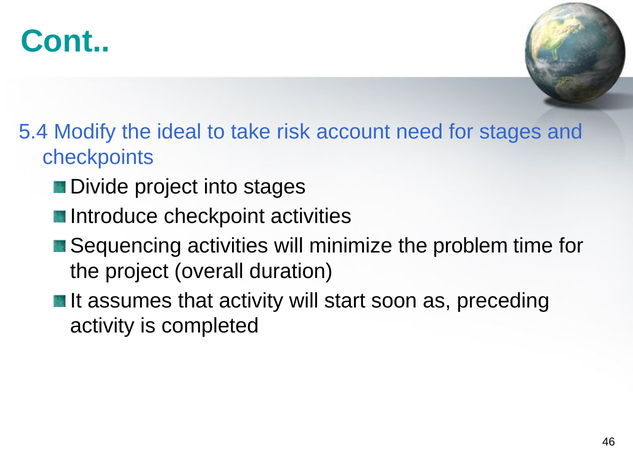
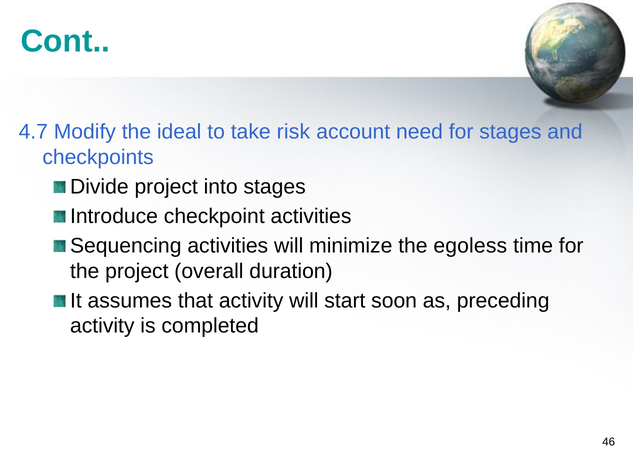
5.4: 5.4 -> 4.7
problem: problem -> egoless
